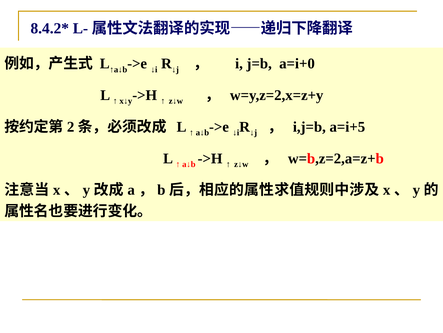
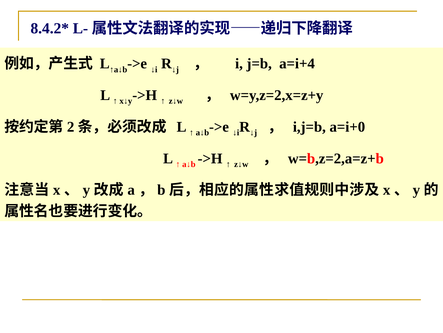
a=i+0: a=i+0 -> a=i+4
a=i+5: a=i+5 -> a=i+0
